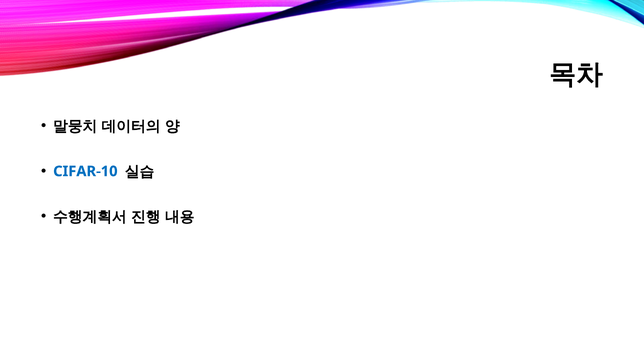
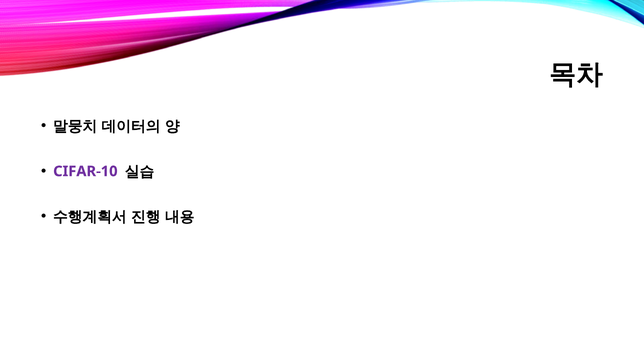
CIFAR-10 colour: blue -> purple
